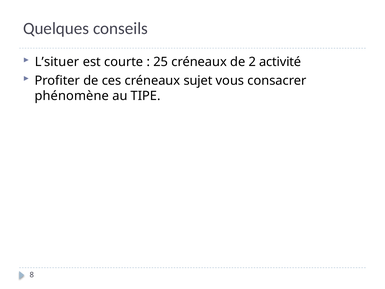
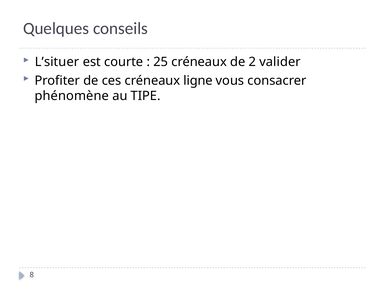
activité: activité -> valider
sujet: sujet -> ligne
